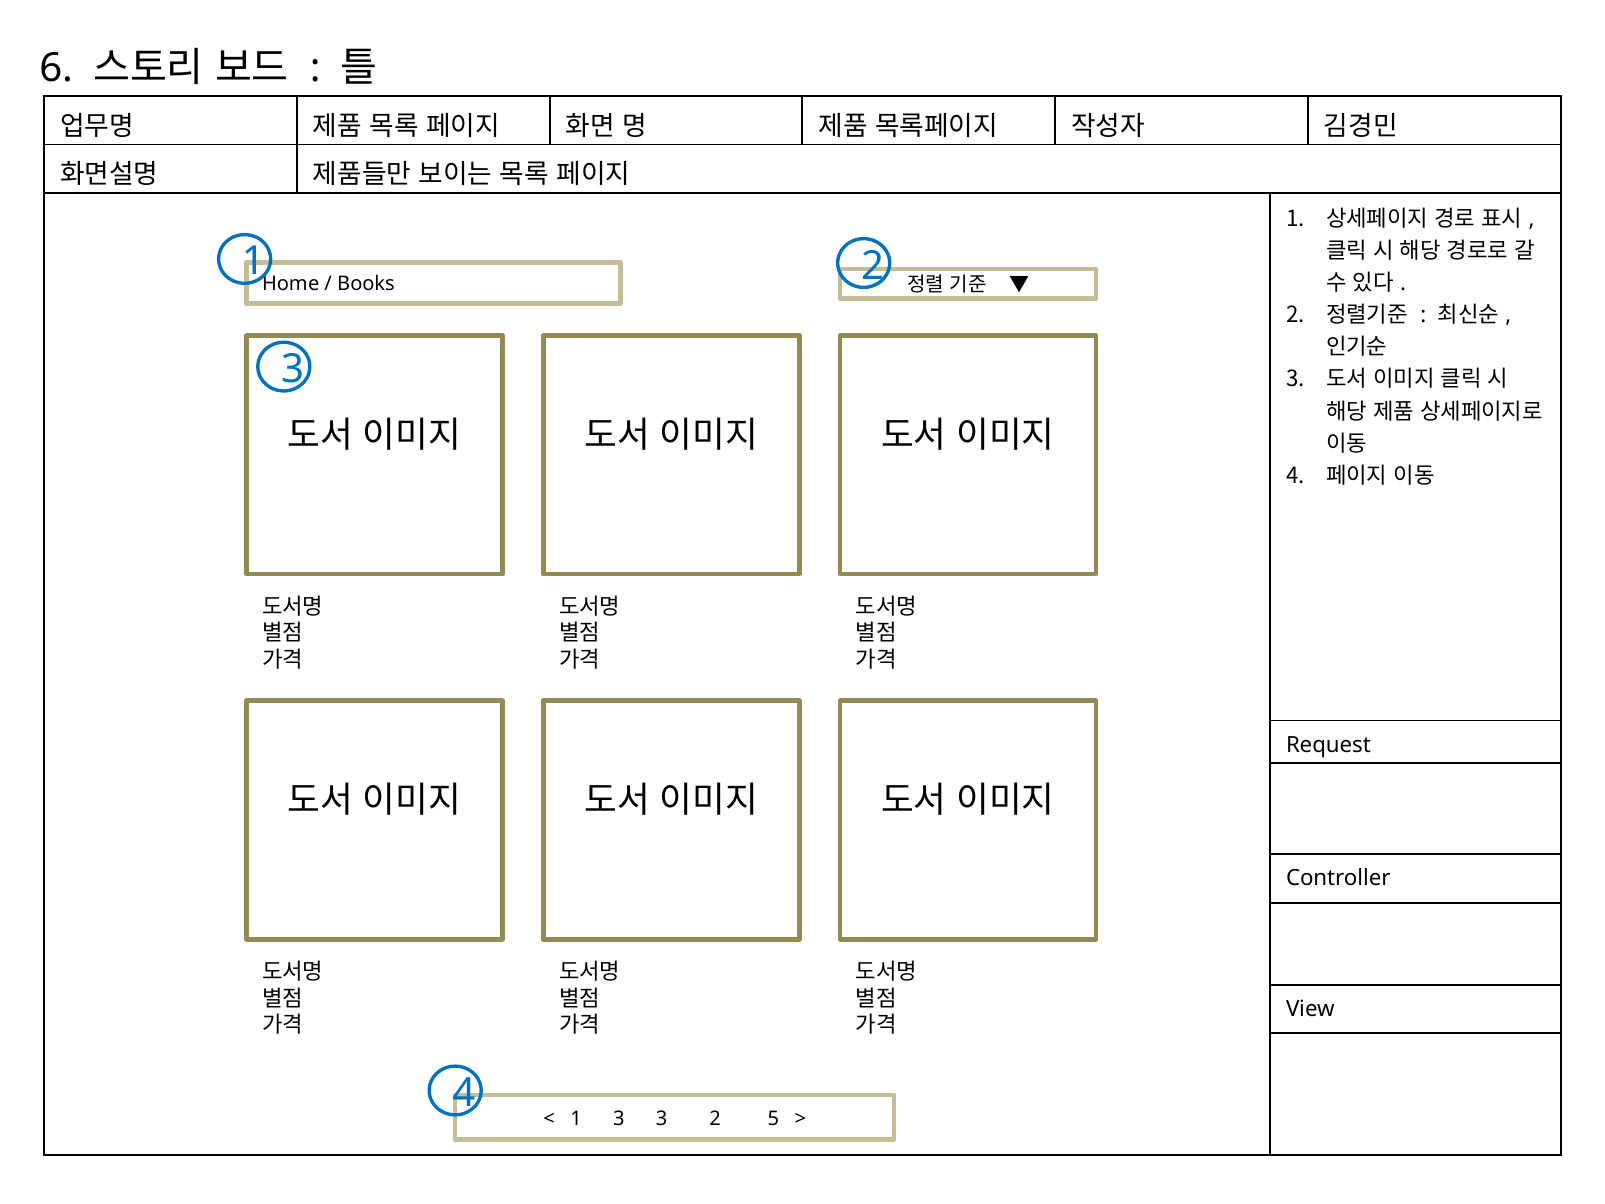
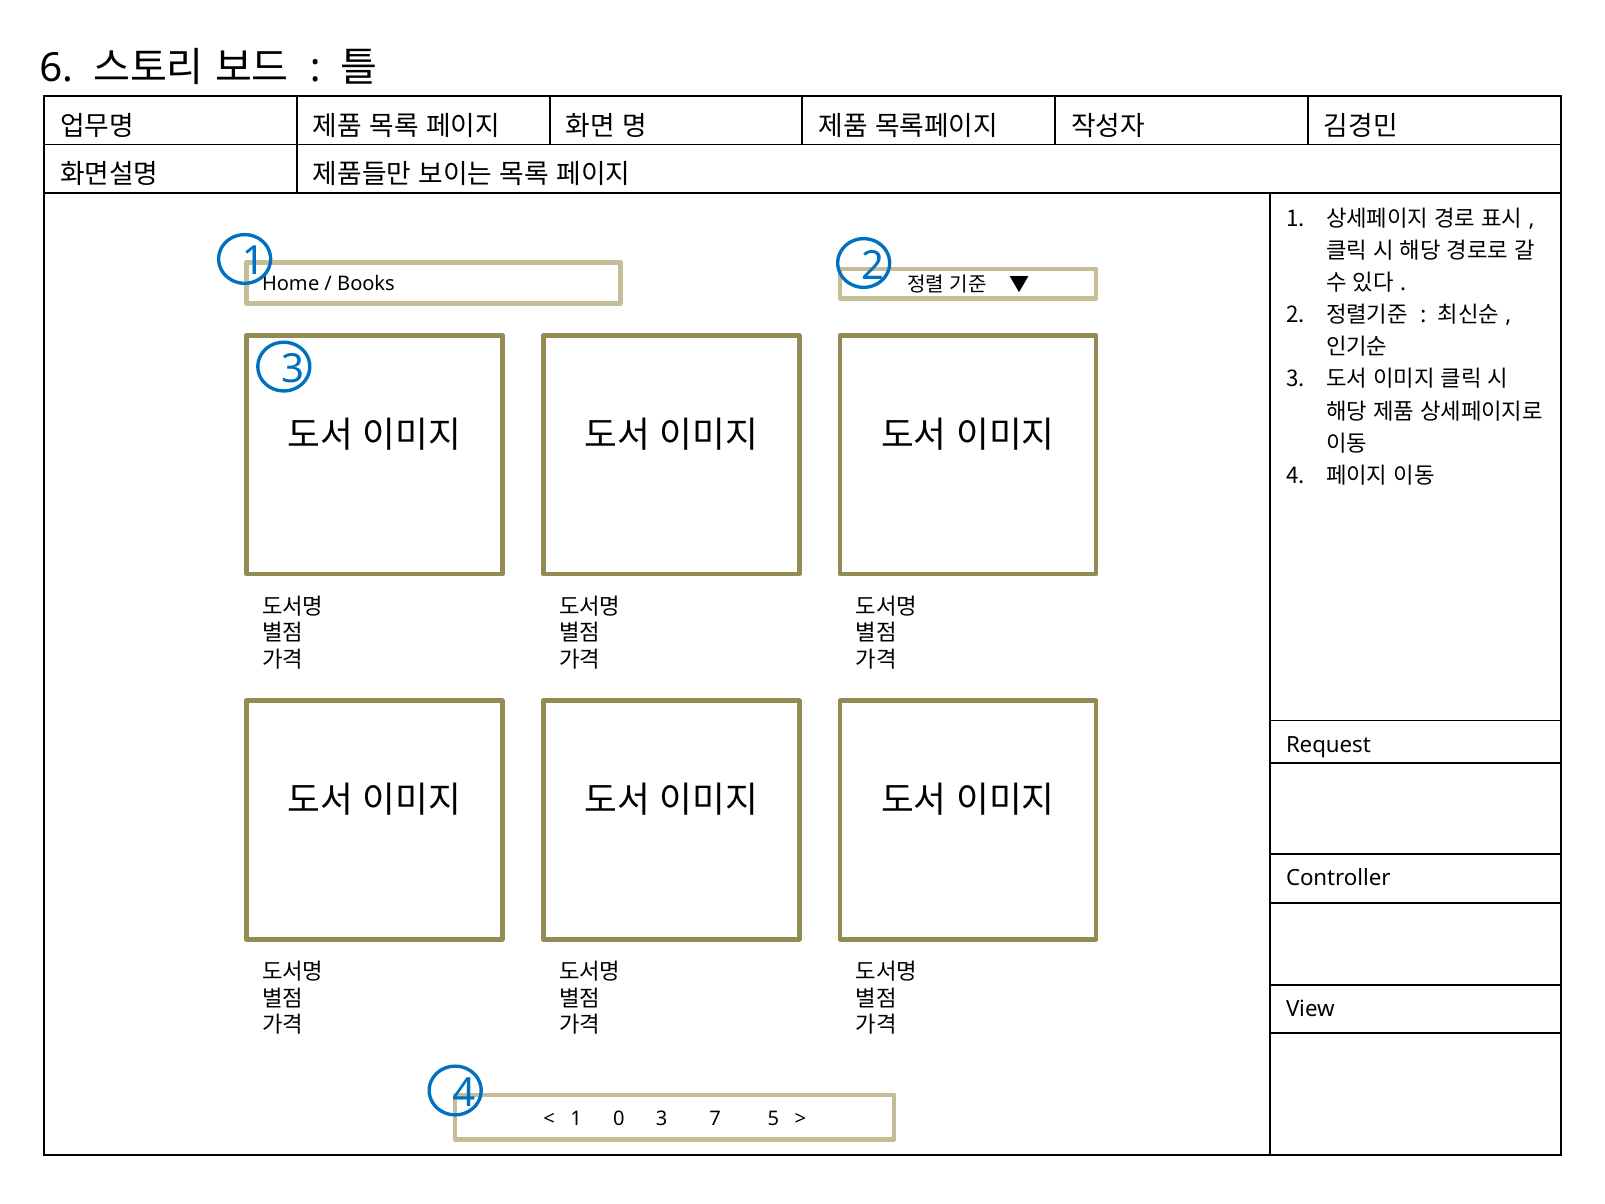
1 3: 3 -> 0
3 2: 2 -> 7
